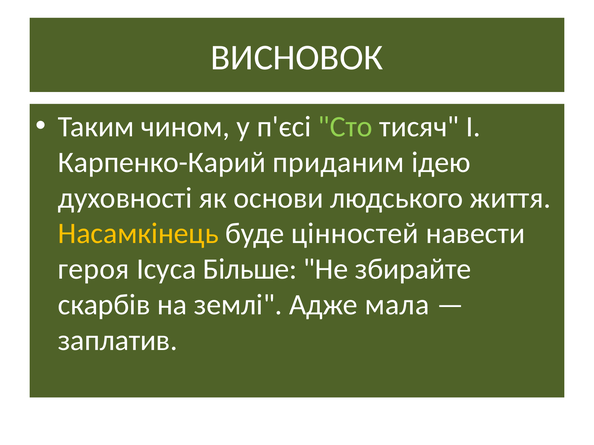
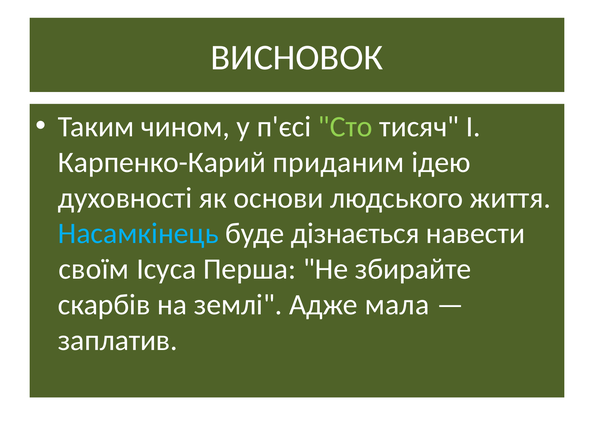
Насамкінець colour: yellow -> light blue
цінностей: цінностей -> дізнається
героя: героя -> своїм
Більше: Більше -> Перша
